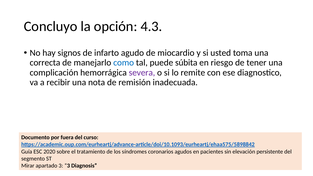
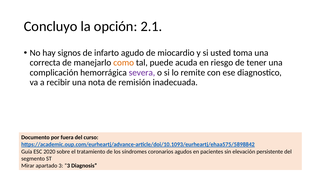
4.3: 4.3 -> 2.1
como colour: blue -> orange
súbita: súbita -> acuda
